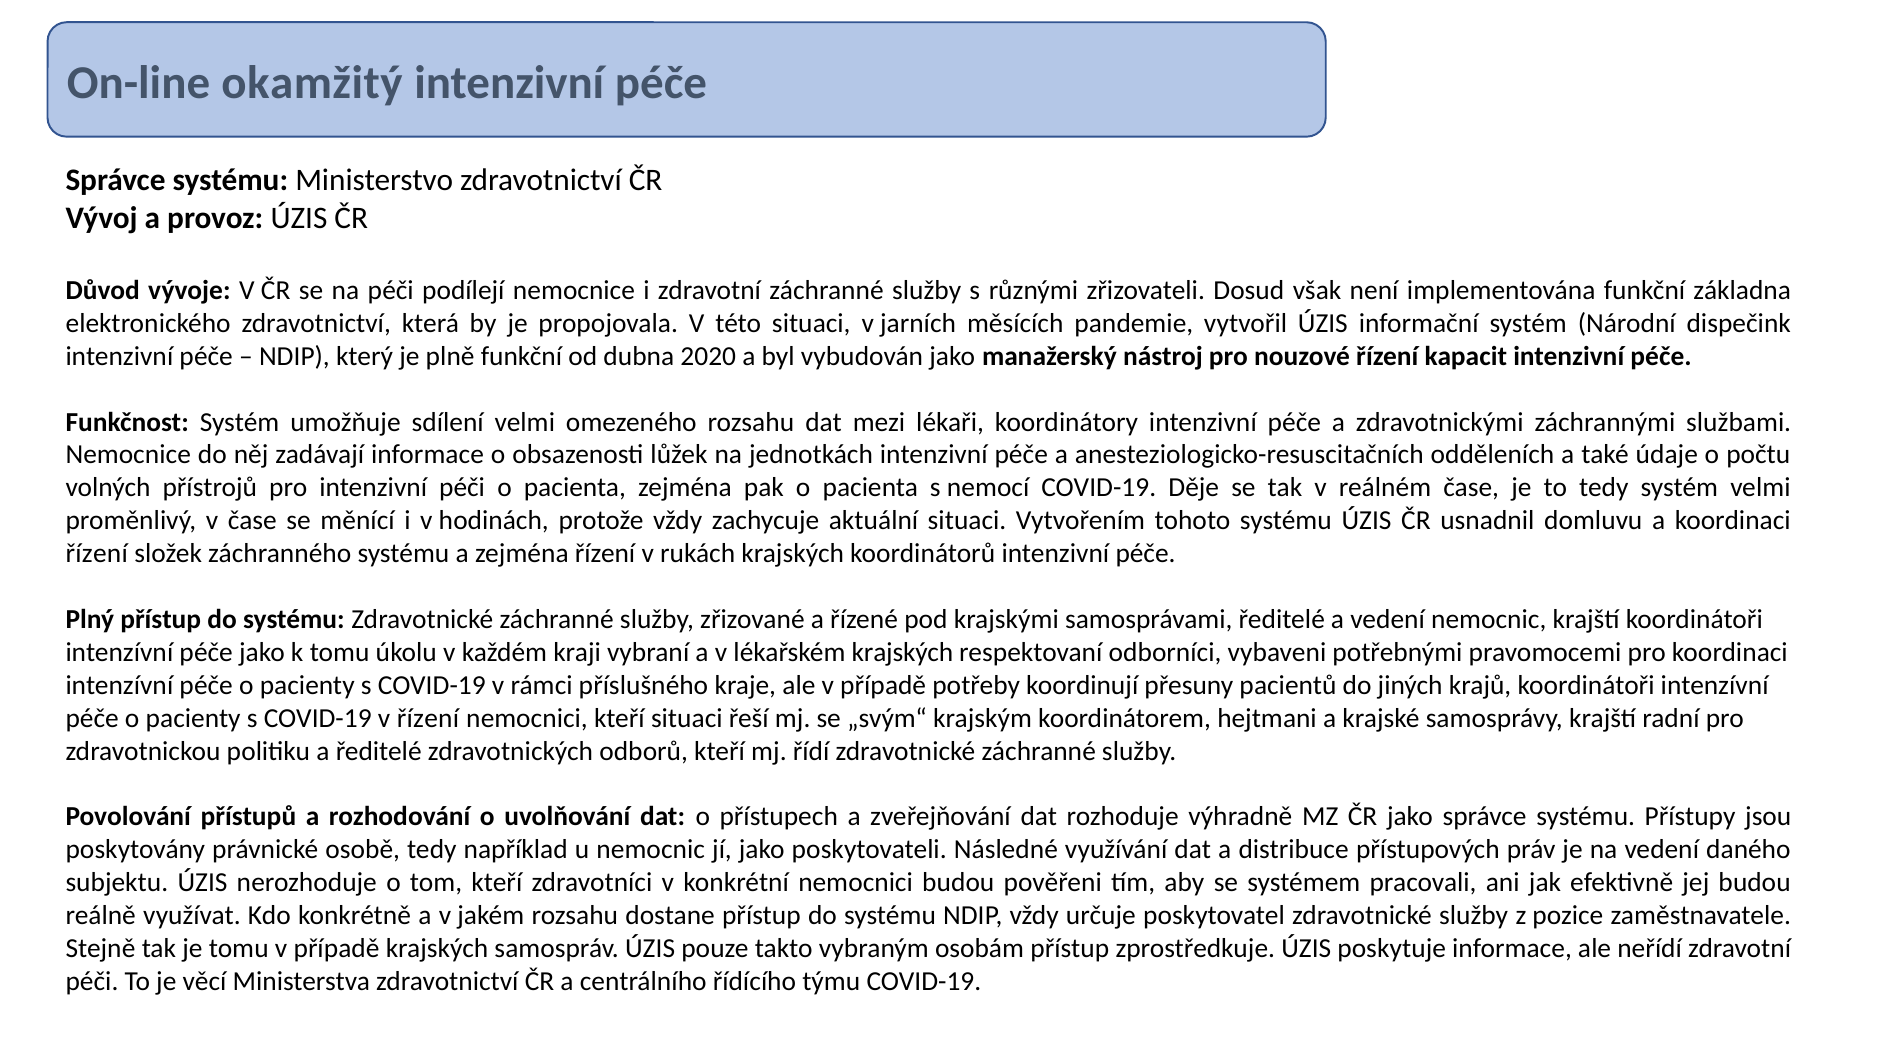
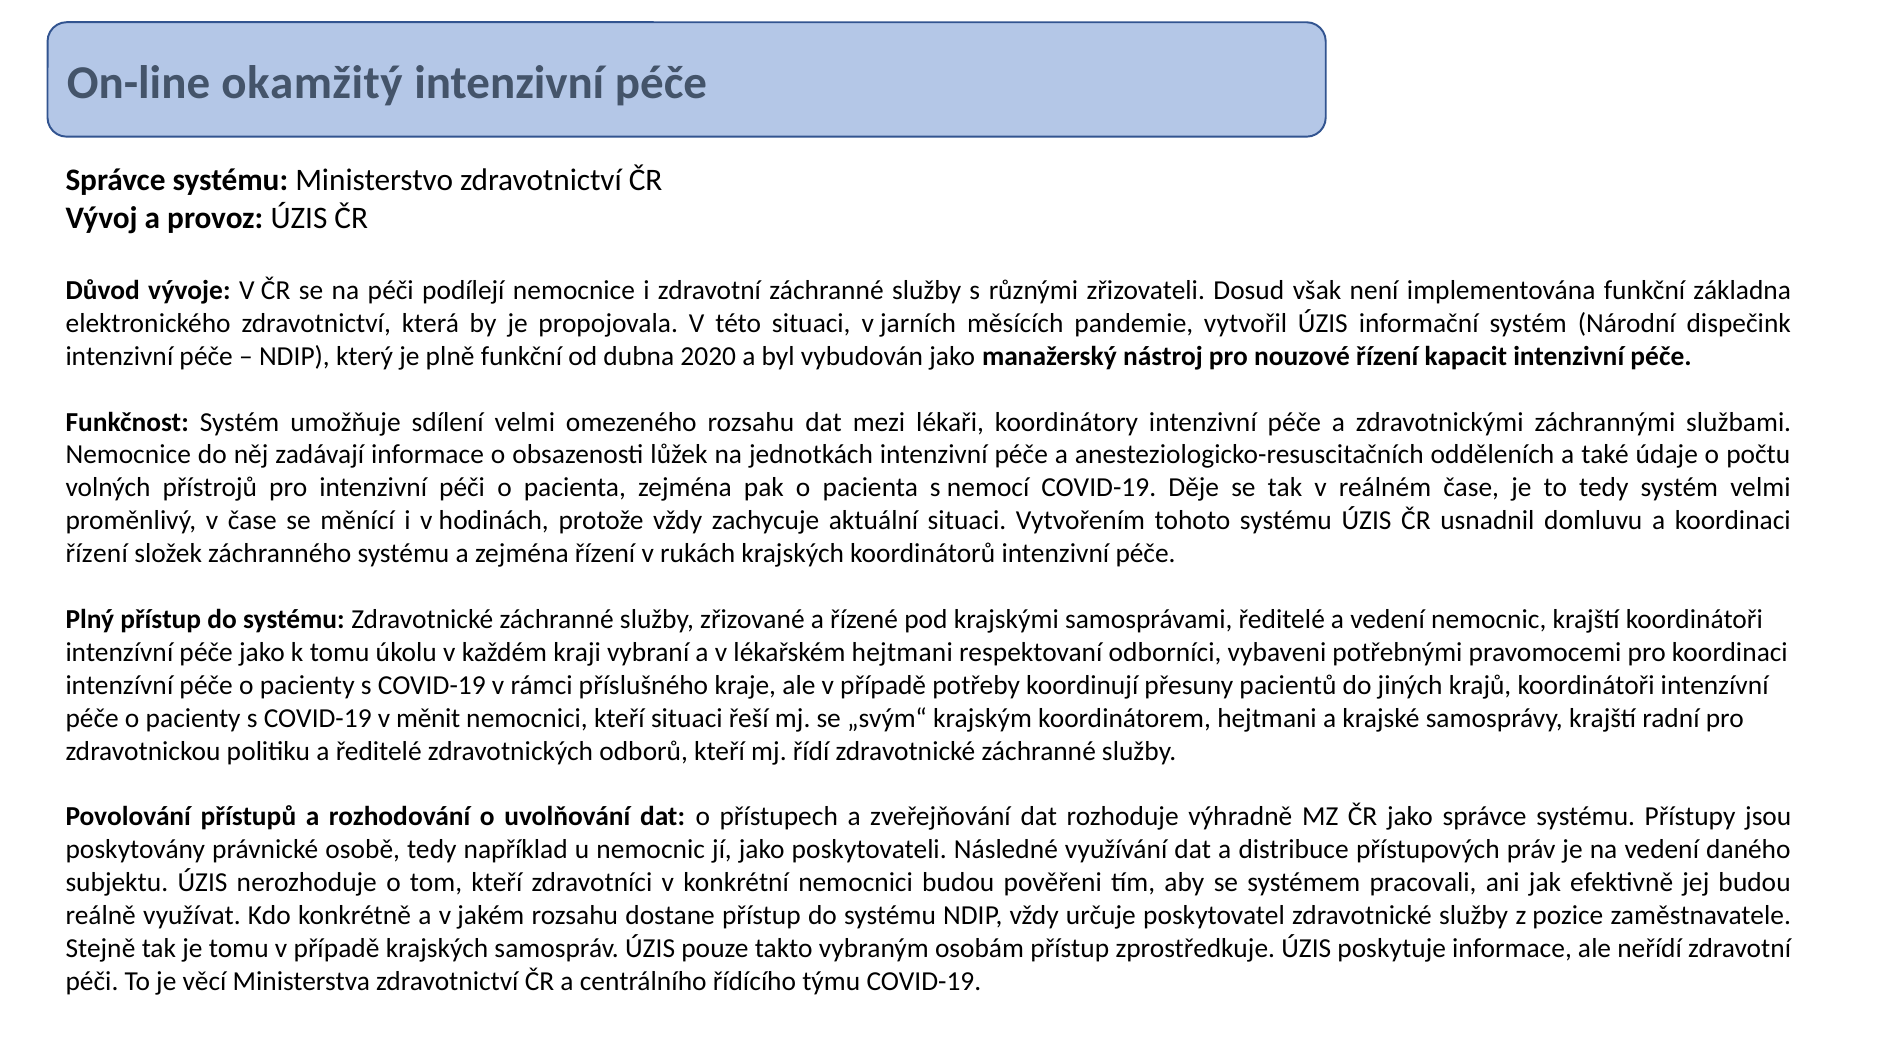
lékařském krajských: krajských -> hejtmani
v řízení: řízení -> měnit
